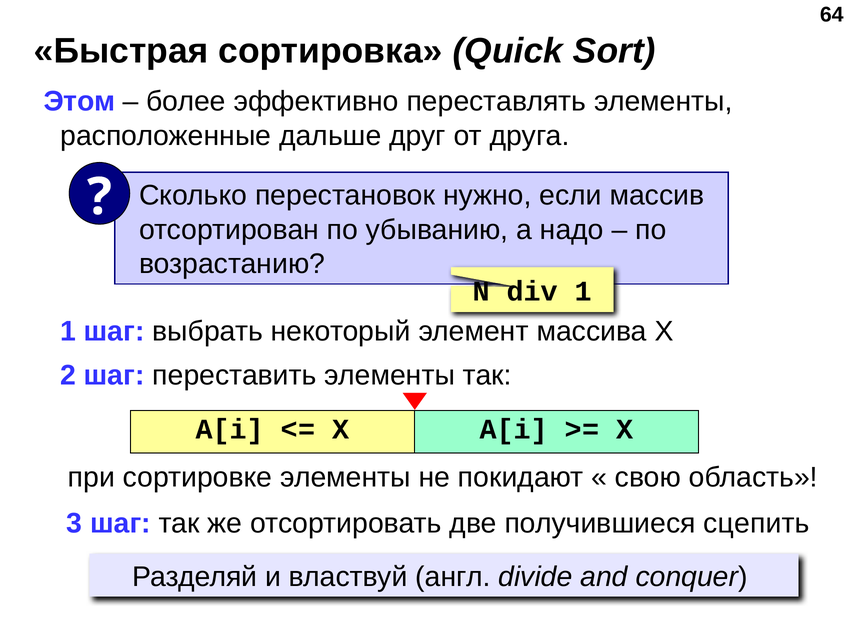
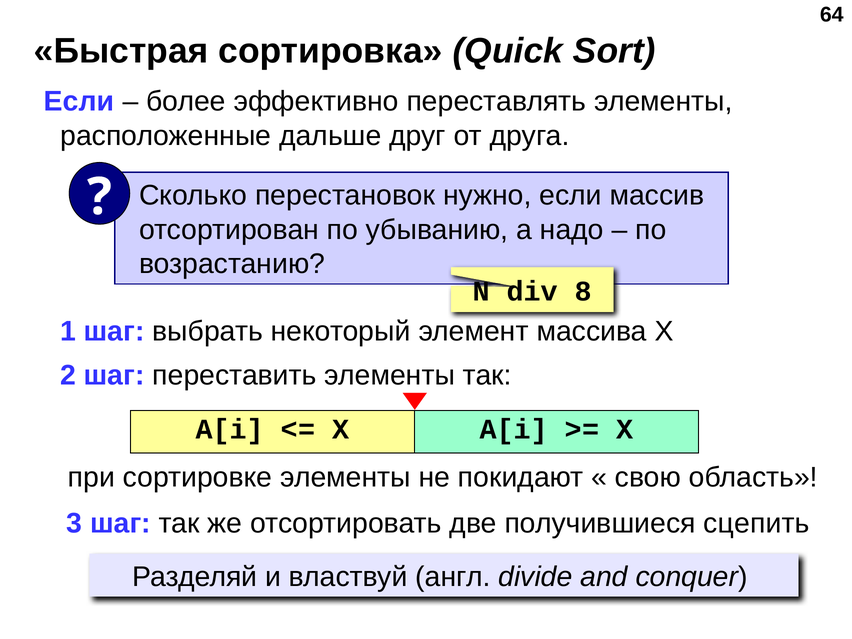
Этом at (79, 102): Этом -> Если
div 1: 1 -> 8
